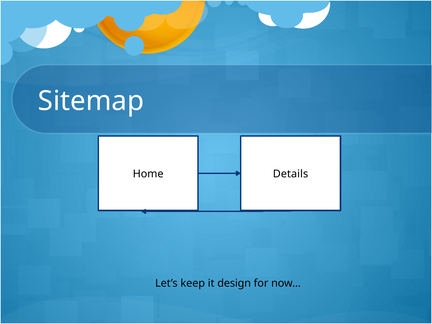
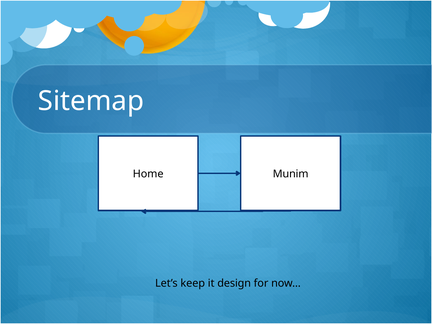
Details: Details -> Munim
